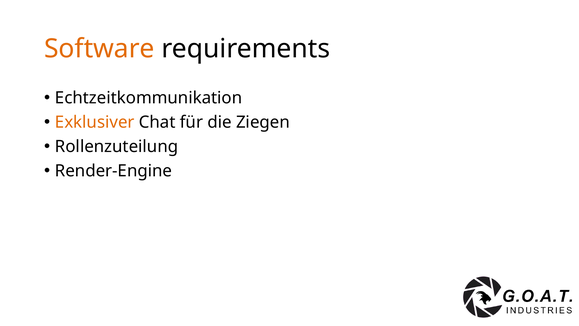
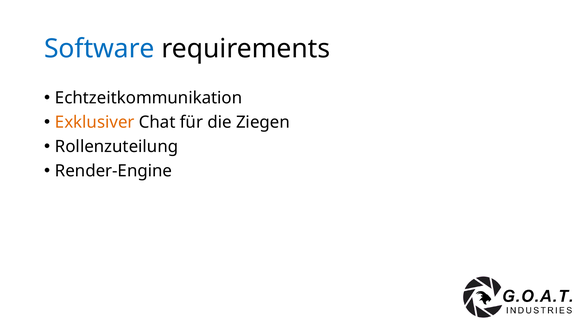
Software colour: orange -> blue
